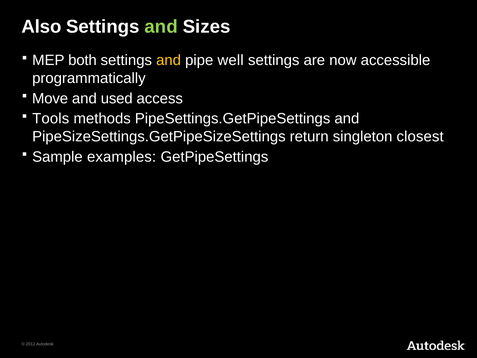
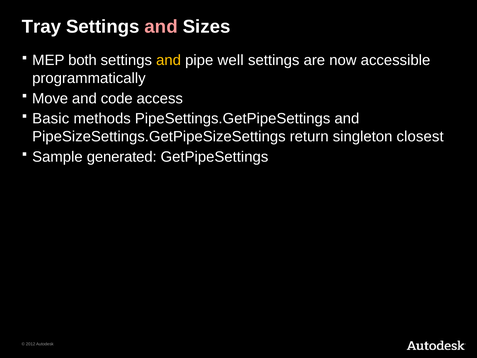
Also: Also -> Tray
and at (161, 26) colour: light green -> pink
used: used -> code
Tools: Tools -> Basic
examples: examples -> generated
